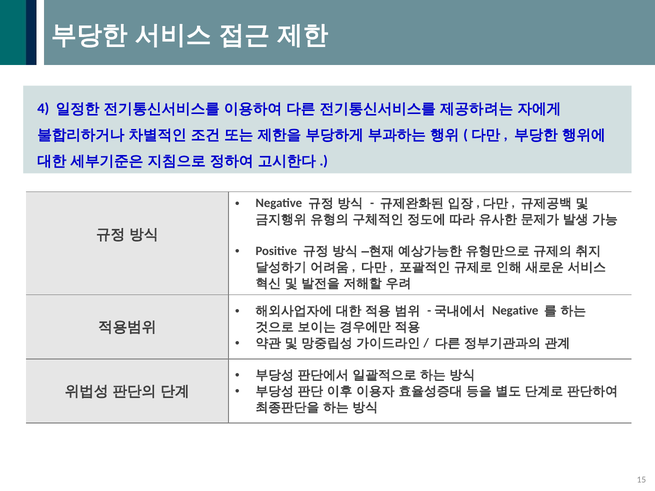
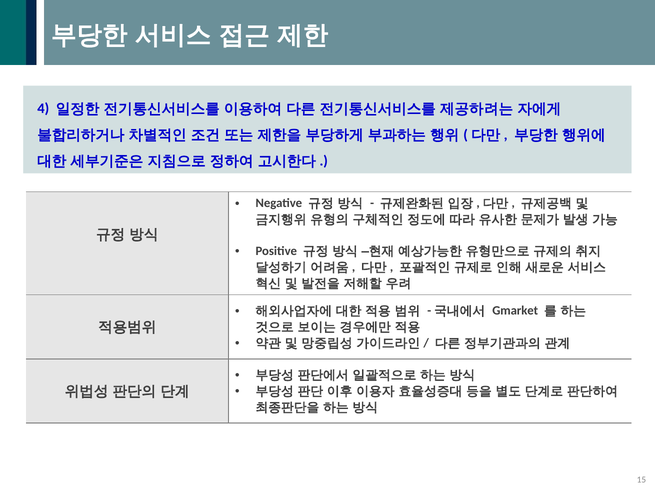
Negative at (515, 311): Negative -> Gmarket
